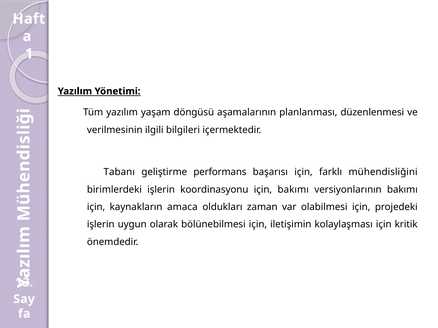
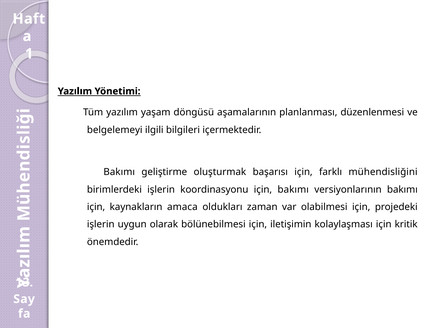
verilmesinin: verilmesinin -> belgelemeyi
Tabanı at (119, 172): Tabanı -> Bakımı
performans: performans -> oluşturmak
